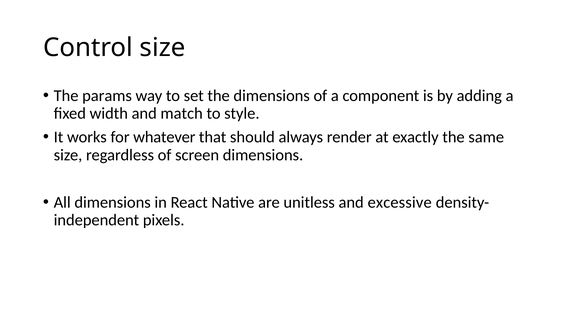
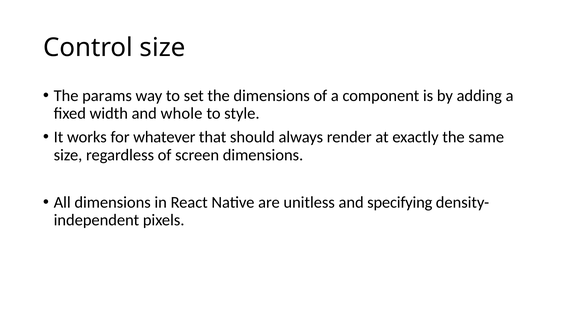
match: match -> whole
excessive: excessive -> specifying
